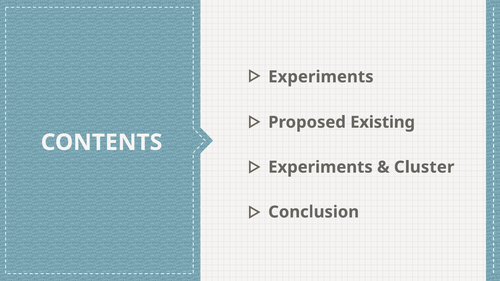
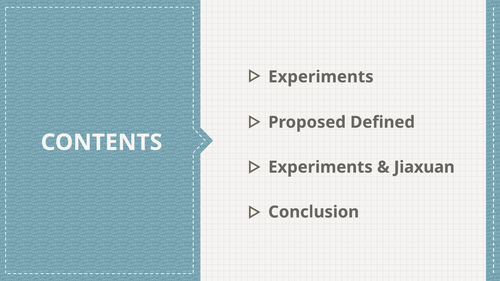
Existing: Existing -> Defined
Cluster: Cluster -> Jiaxuan
